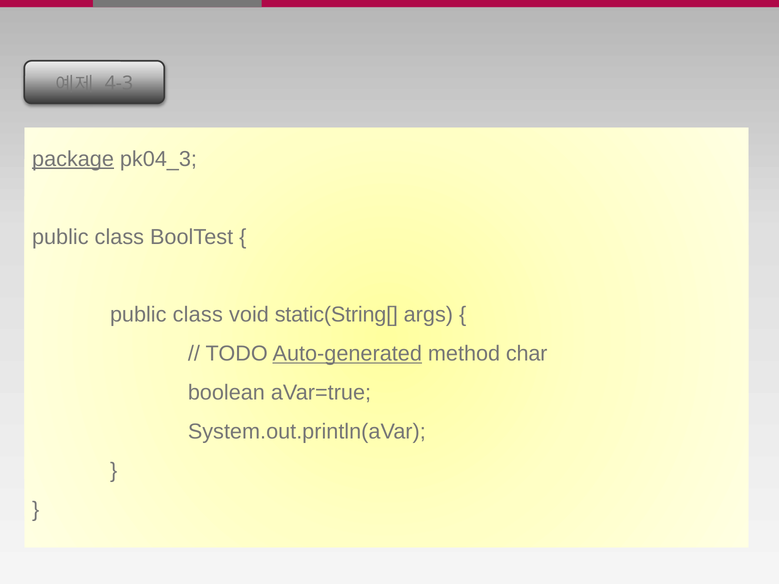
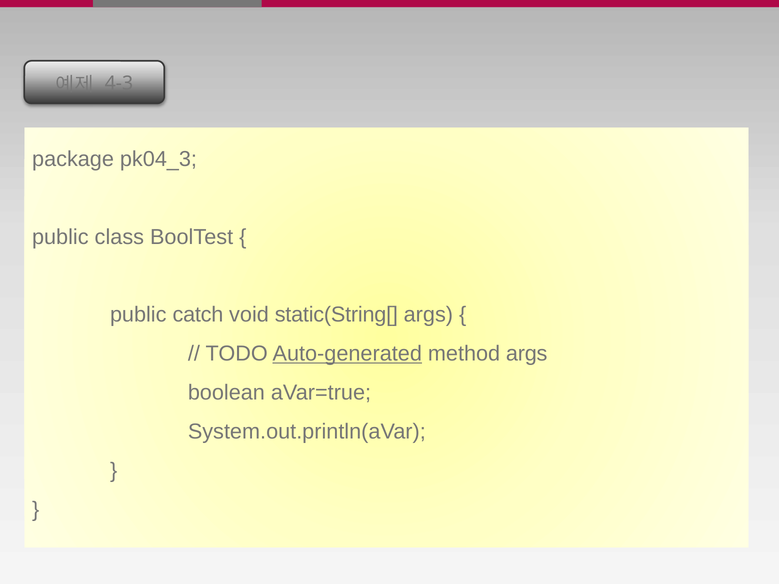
package underline: present -> none
class at (198, 315): class -> catch
method char: char -> args
